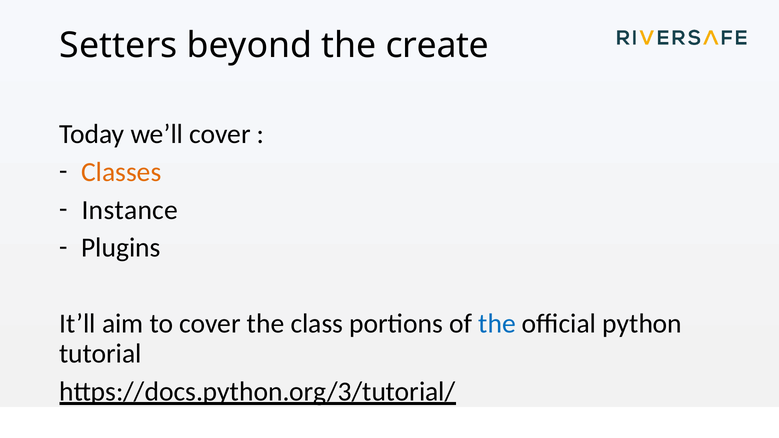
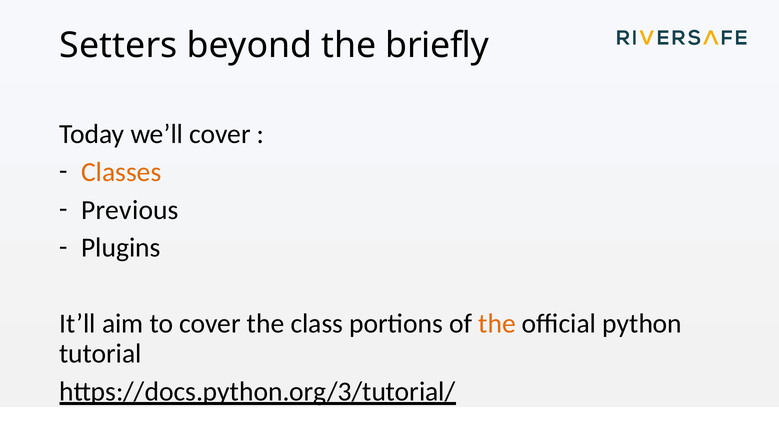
create: create -> briefly
Instance: Instance -> Previous
the at (497, 324) colour: blue -> orange
